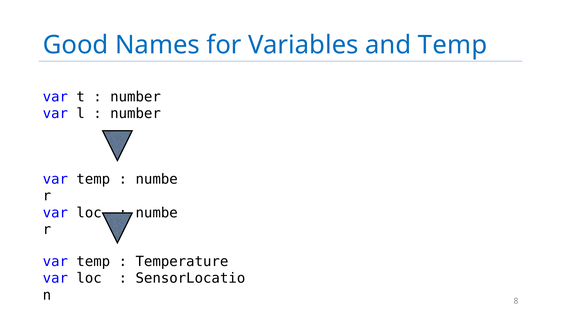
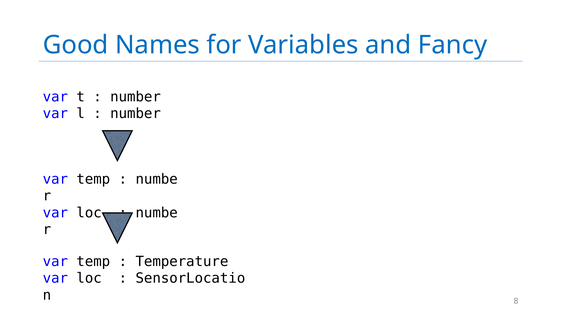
and Temp: Temp -> Fancy
